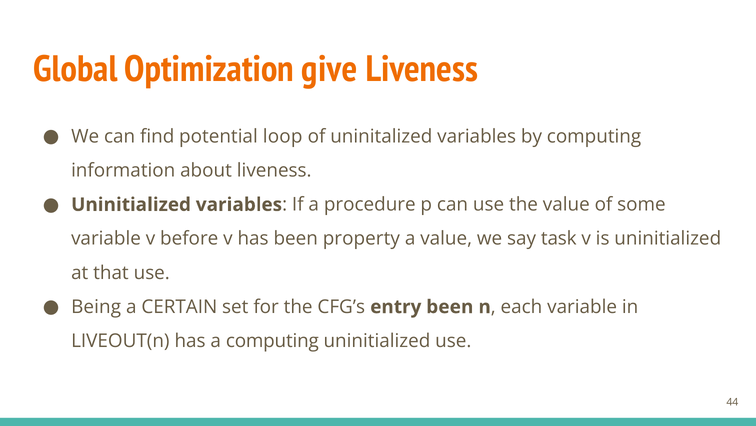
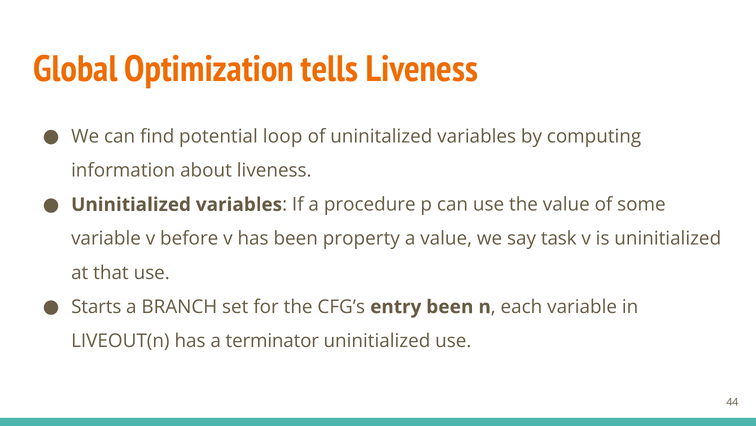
give: give -> tells
Being: Being -> Starts
CERTAIN: CERTAIN -> BRANCH
a computing: computing -> terminator
